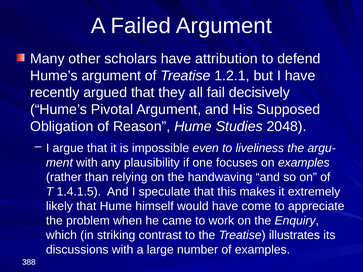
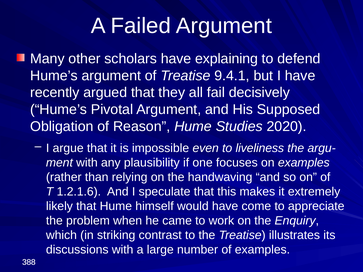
attribution: attribution -> explaining
1.2.1: 1.2.1 -> 9.4.1
2048: 2048 -> 2020
1.4.1.5: 1.4.1.5 -> 1.2.1.6
